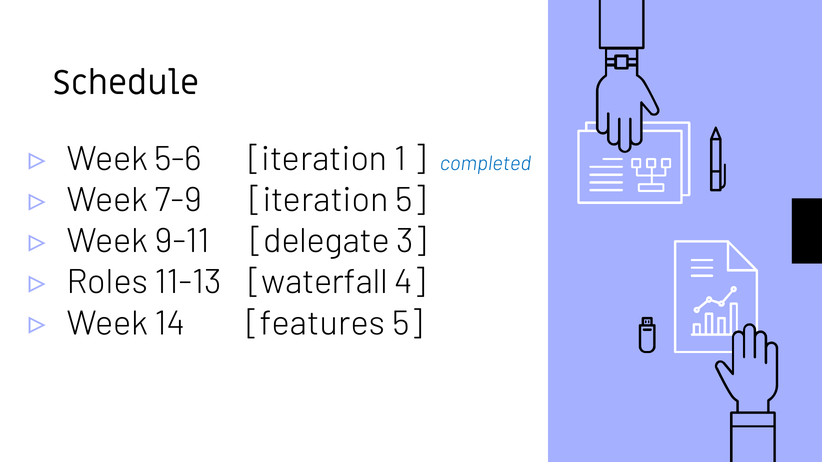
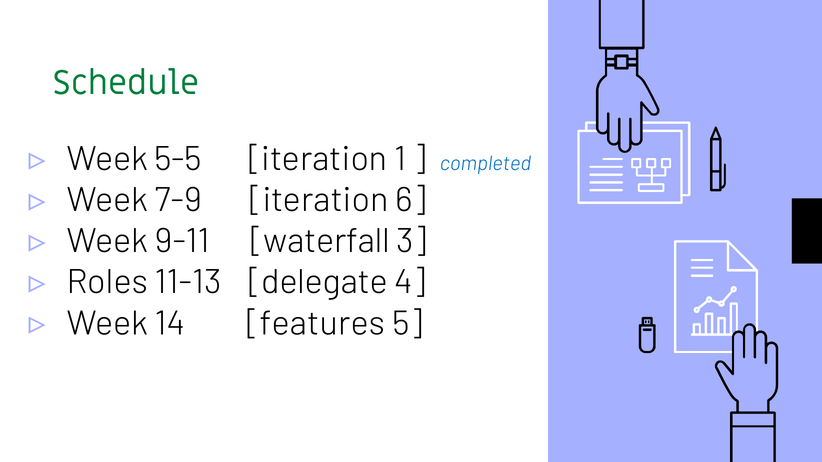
Schedule colour: black -> green
5-6: 5-6 -> 5-5
iteration 5: 5 -> 6
delegate: delegate -> waterfall
waterfall: waterfall -> delegate
